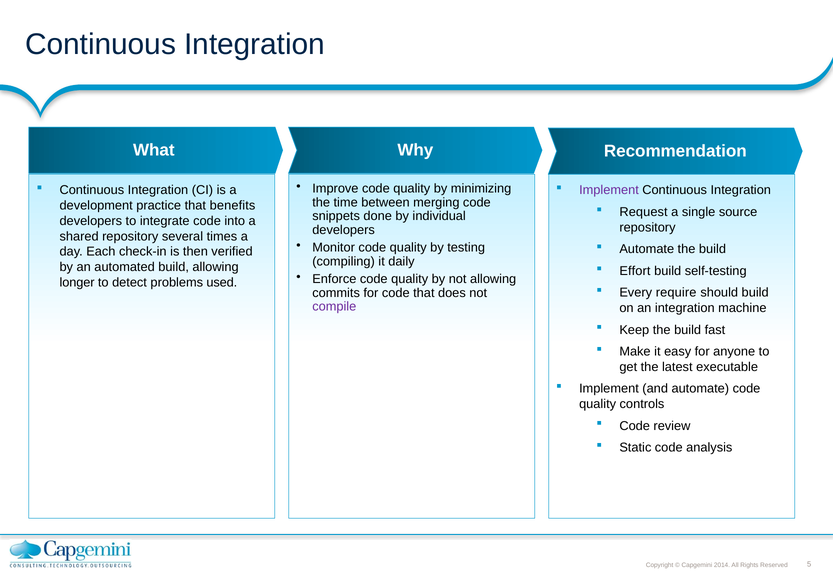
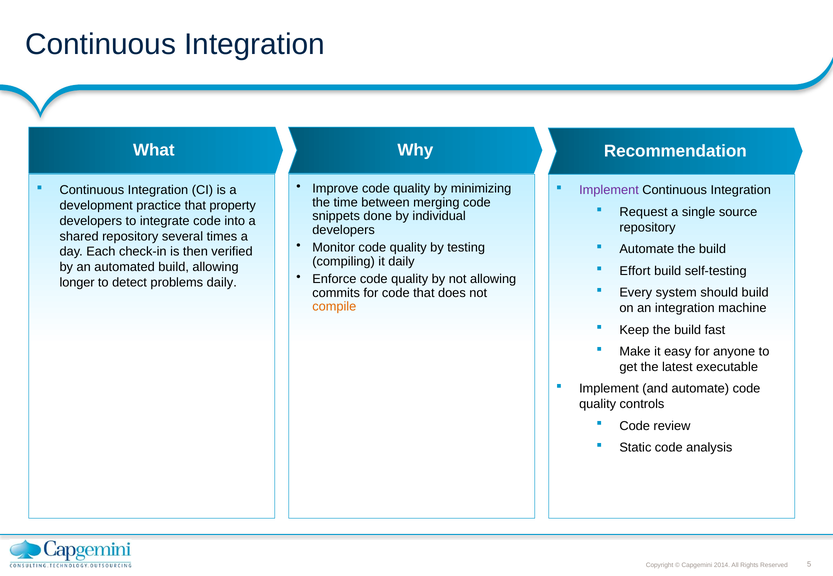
benefits: benefits -> property
problems used: used -> daily
require: require -> system
compile colour: purple -> orange
